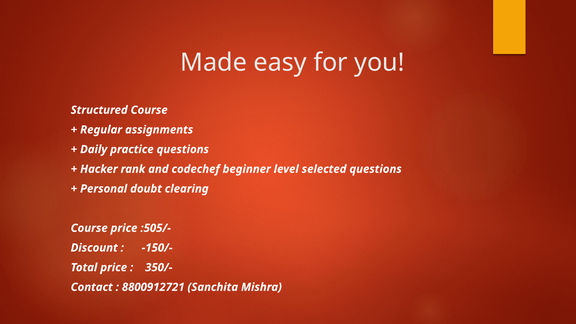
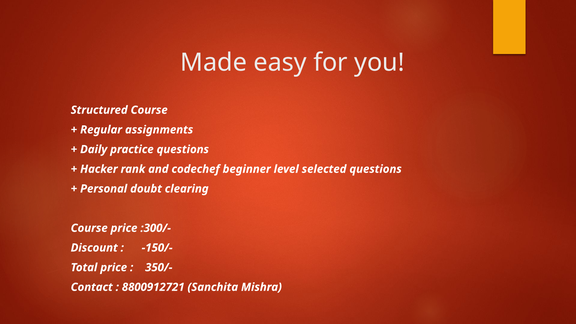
:505/-: :505/- -> :300/-
